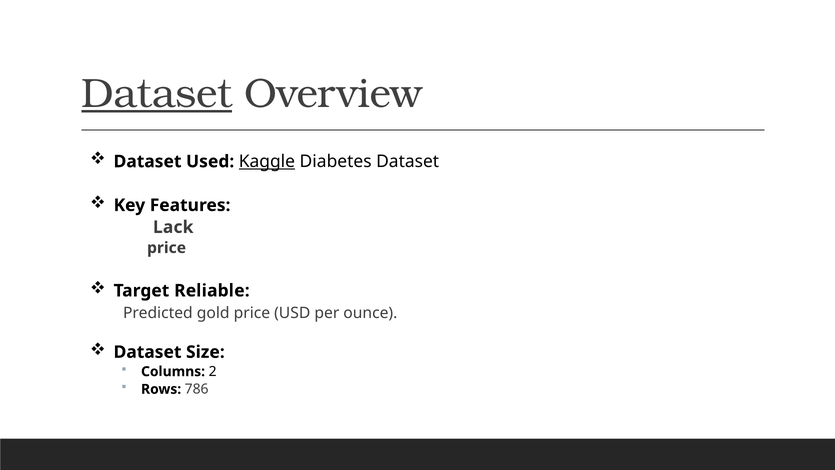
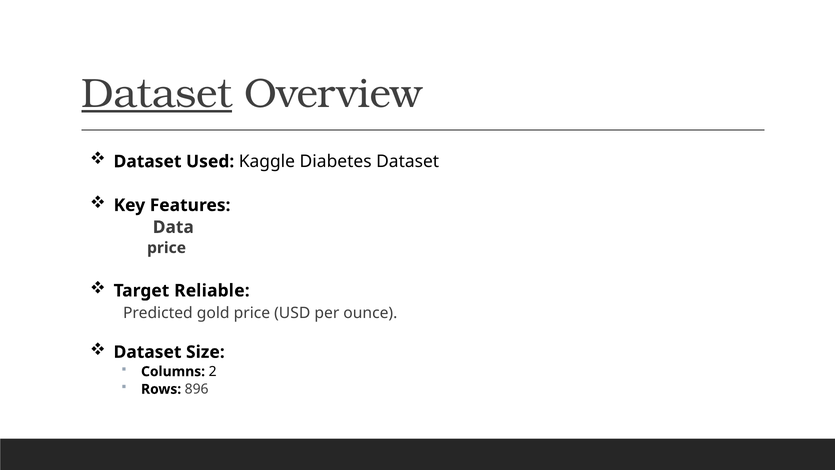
Kaggle underline: present -> none
Lack: Lack -> Data
786: 786 -> 896
